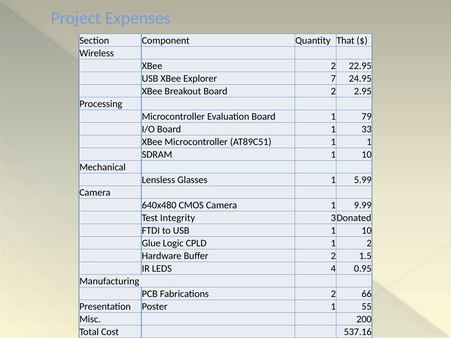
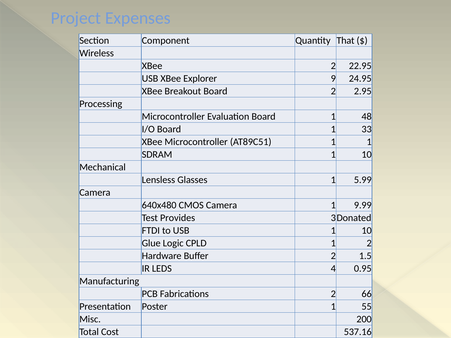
7: 7 -> 9
79: 79 -> 48
Integrity: Integrity -> Provides
